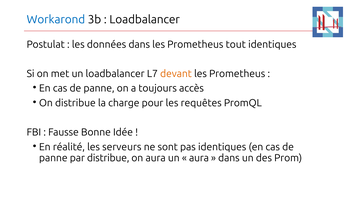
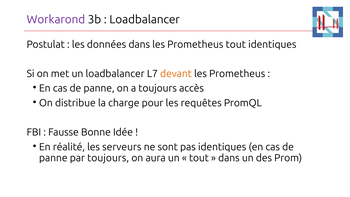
Workarond colour: blue -> purple
par distribue: distribue -> toujours
aura at (199, 158): aura -> tout
